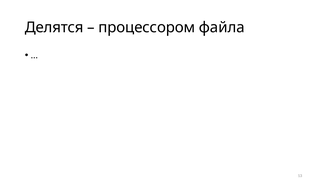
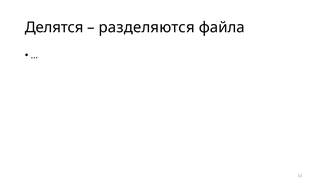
процессором: процессором -> разделяются
